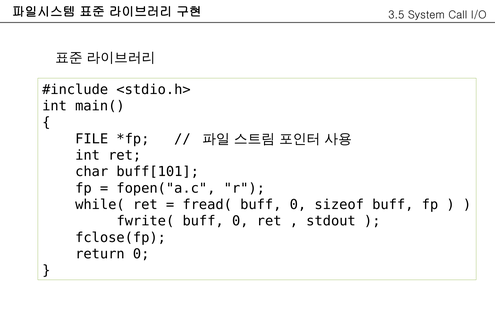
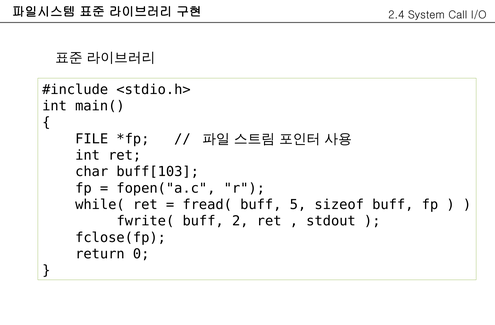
3.5: 3.5 -> 2.4
buff[101: buff[101 -> buff[103
fread( buff 0: 0 -> 5
fwrite( buff 0: 0 -> 2
